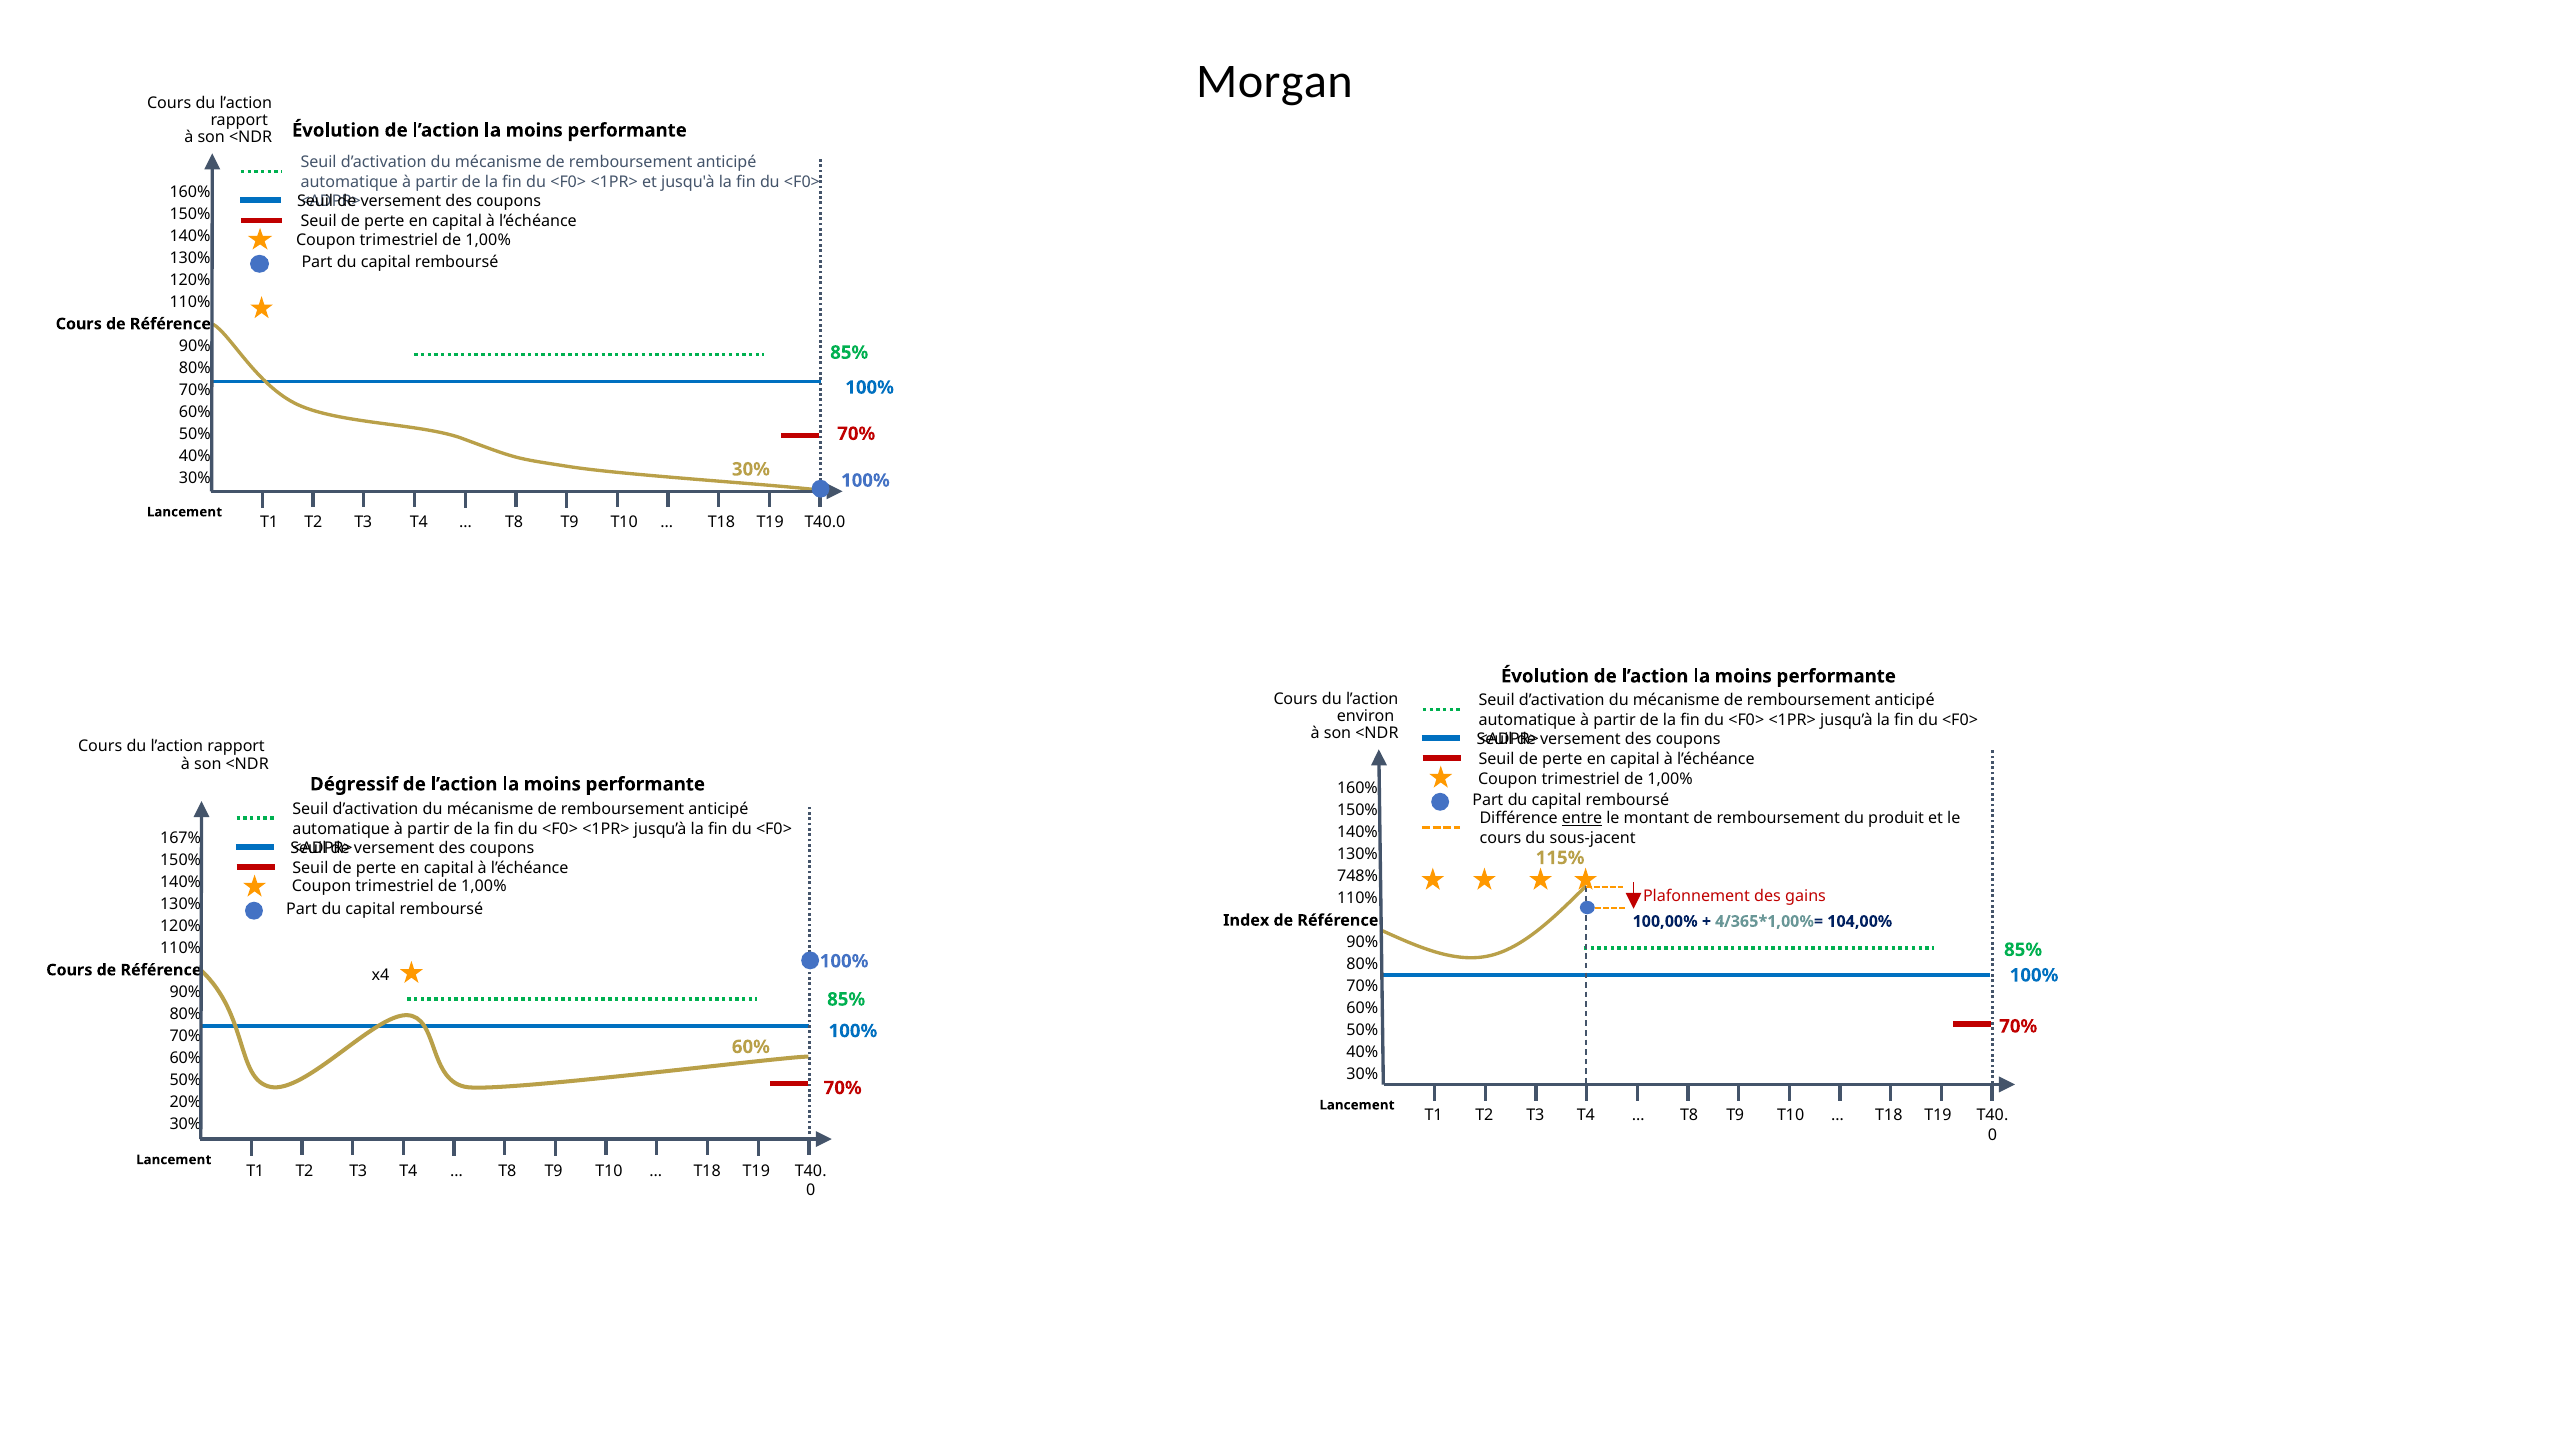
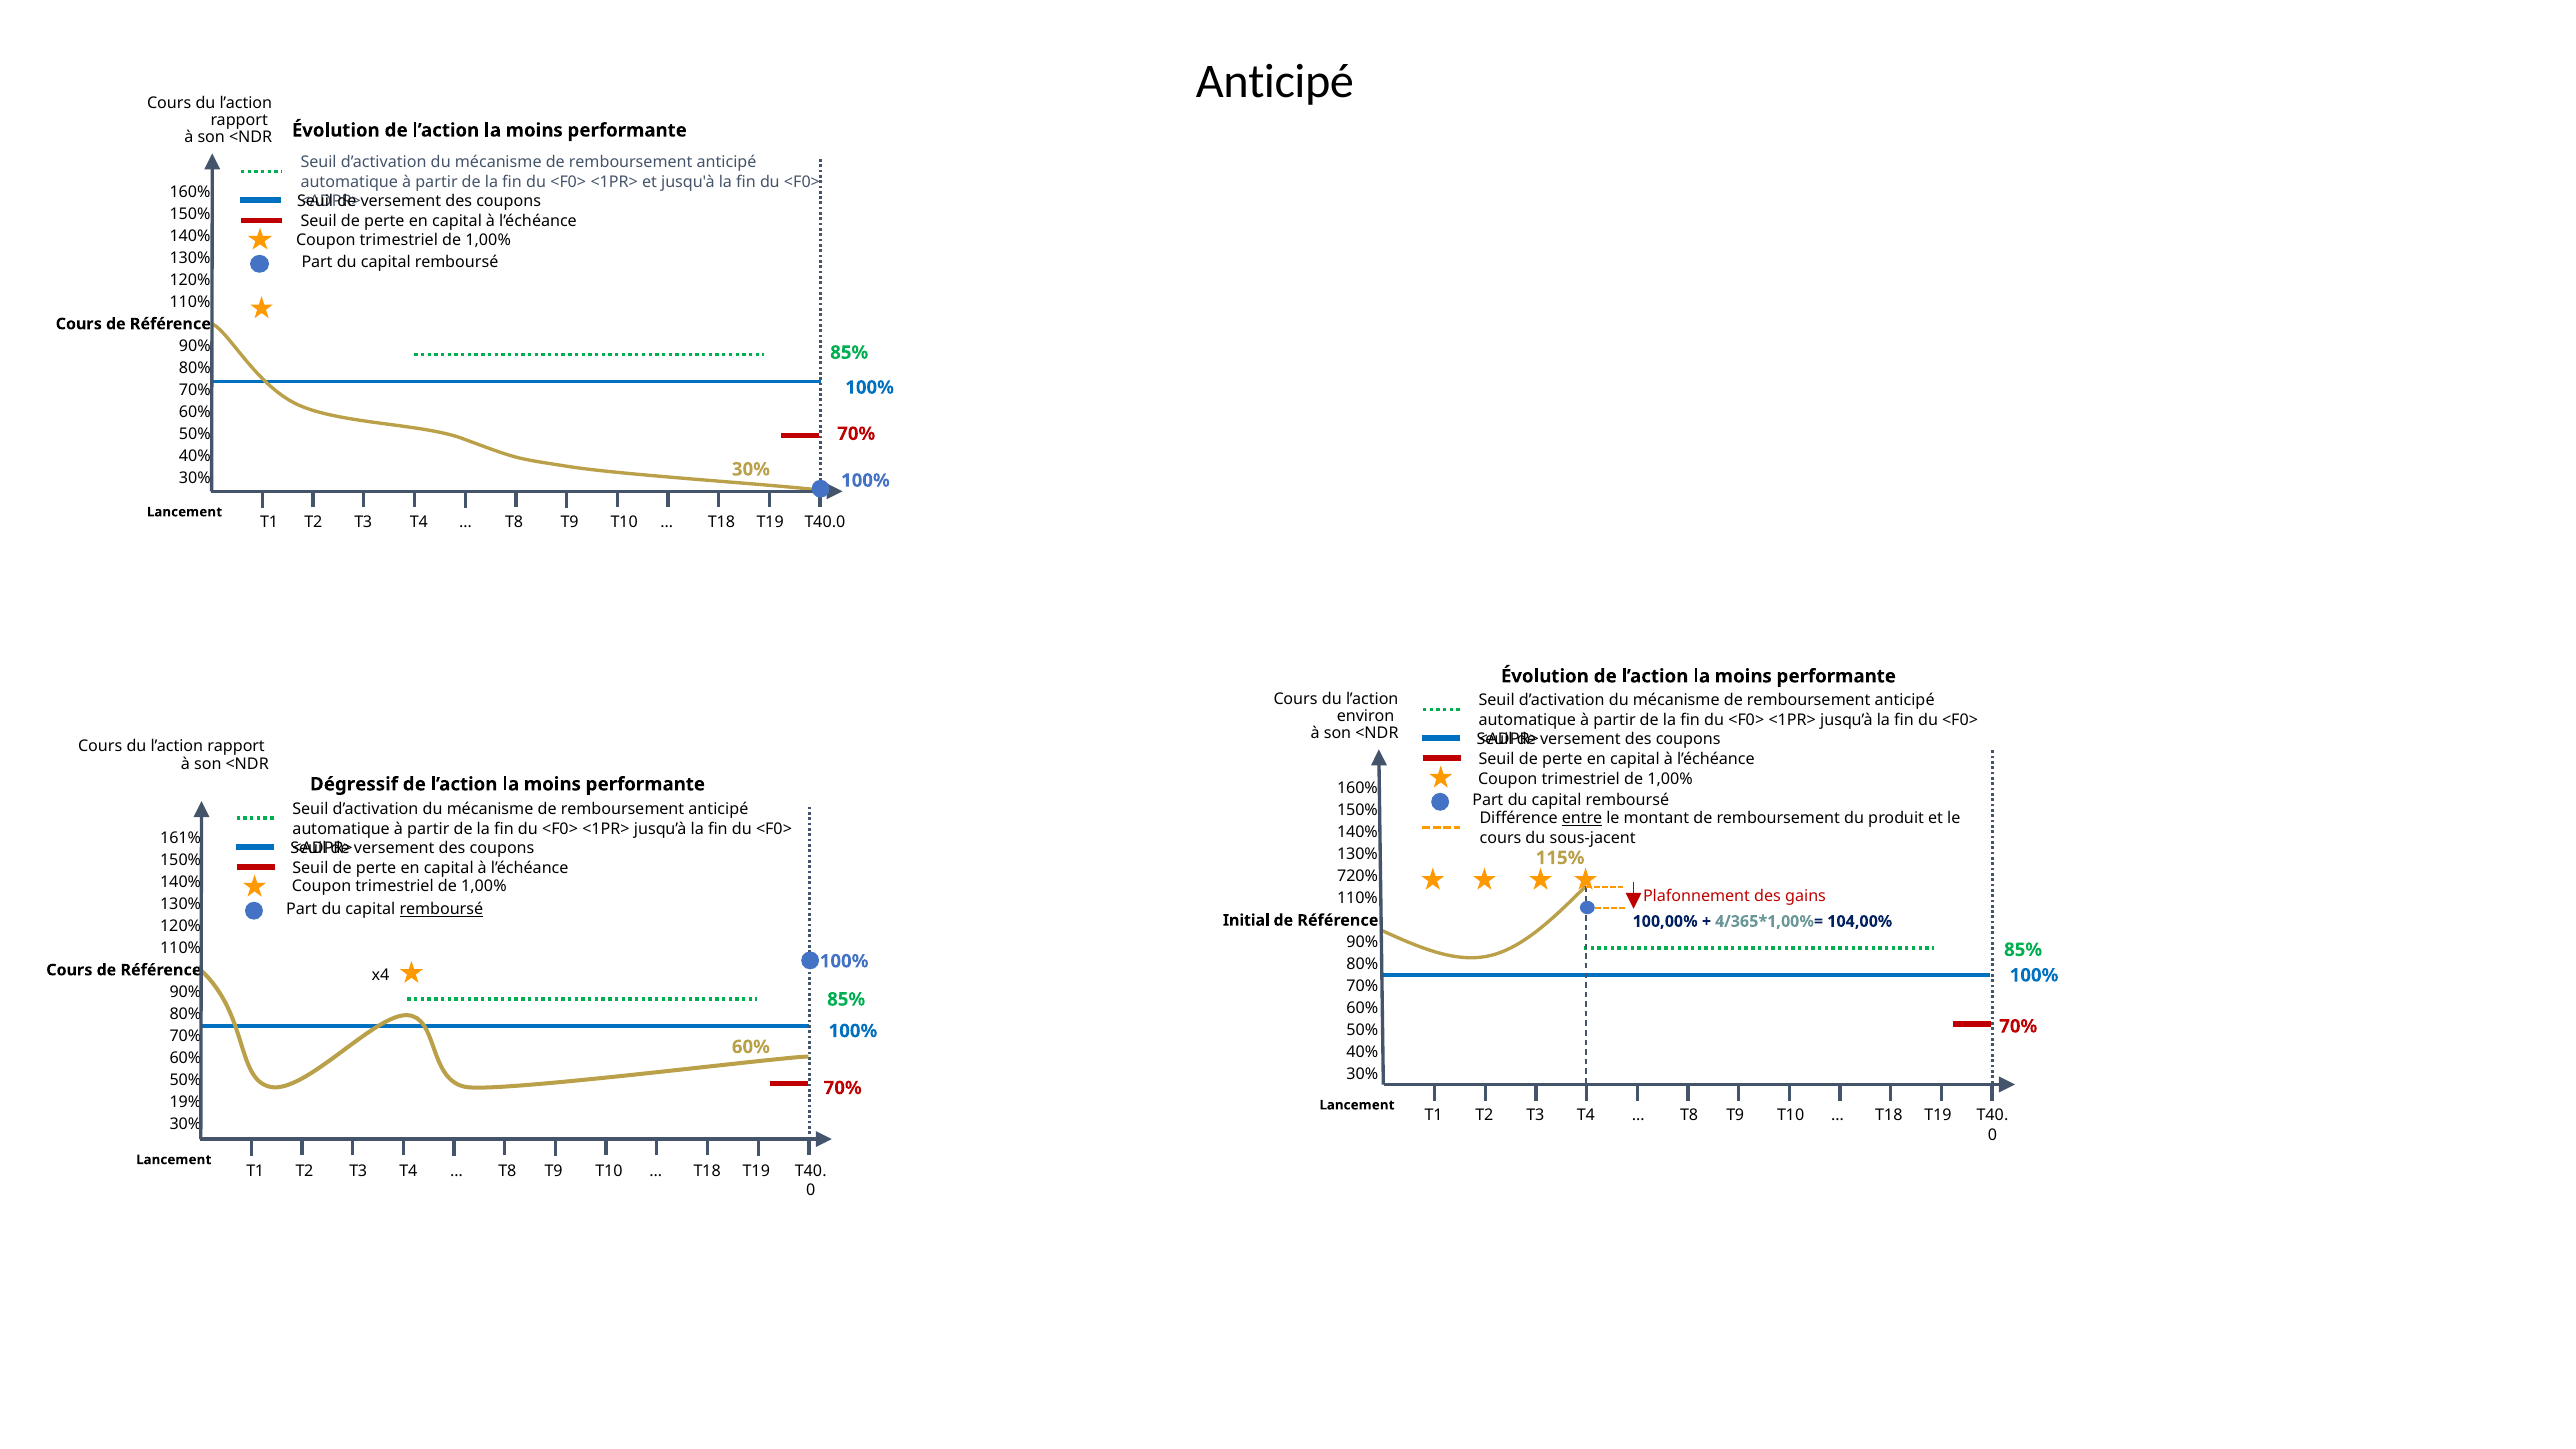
Morgan at (1275, 81): Morgan -> Anticipé
167%: 167% -> 161%
748%: 748% -> 720%
remboursé at (441, 909) underline: none -> present
Index: Index -> Initial
20%: 20% -> 19%
